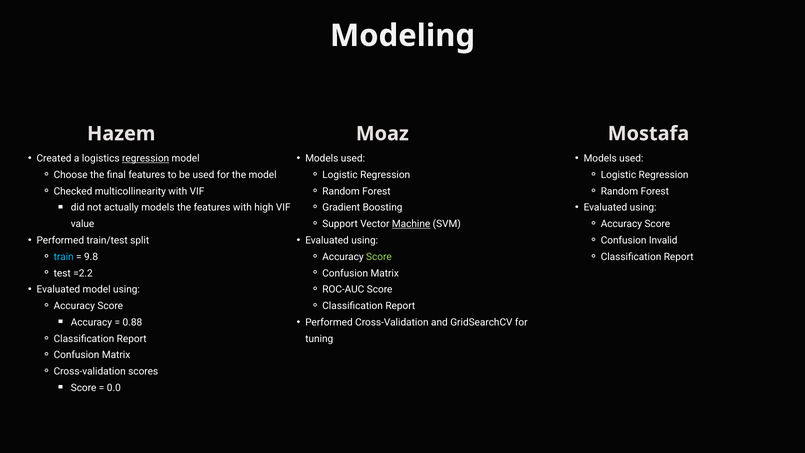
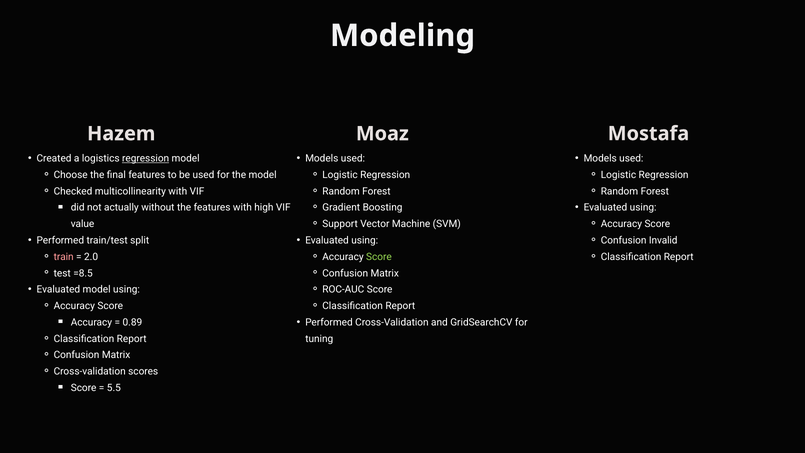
actually models: models -> without
Machine underline: present -> none
train colour: light blue -> pink
9.8: 9.8 -> 2.0
=2.2: =2.2 -> =8.5
0.88: 0.88 -> 0.89
0.0: 0.0 -> 5.5
